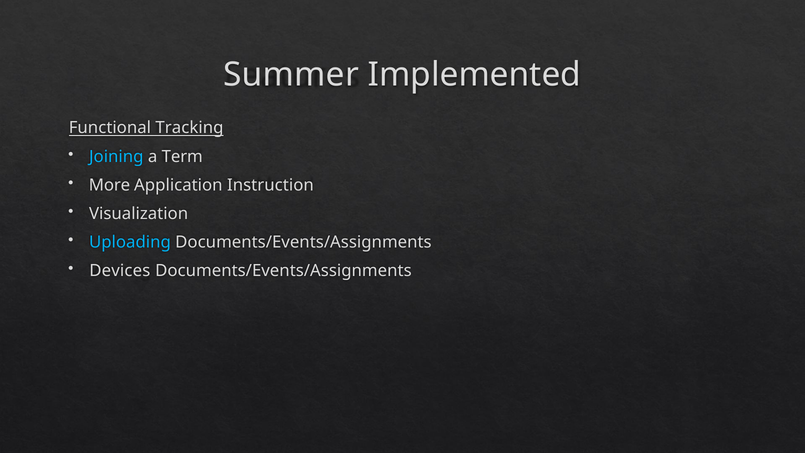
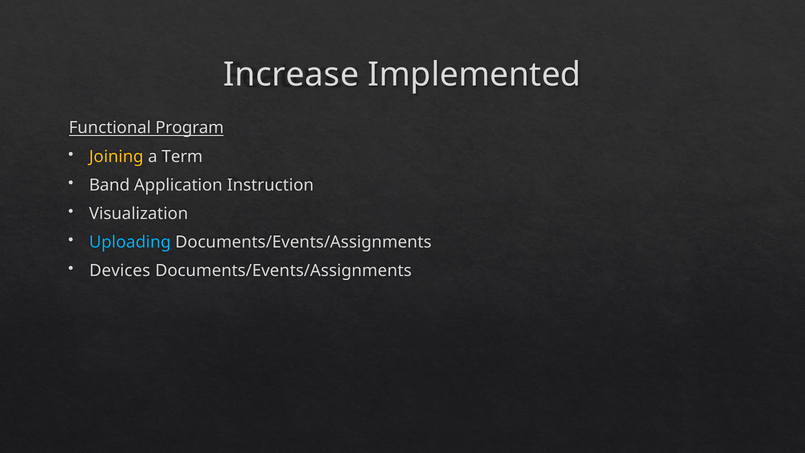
Summer: Summer -> Increase
Tracking: Tracking -> Program
Joining colour: light blue -> yellow
More: More -> Band
